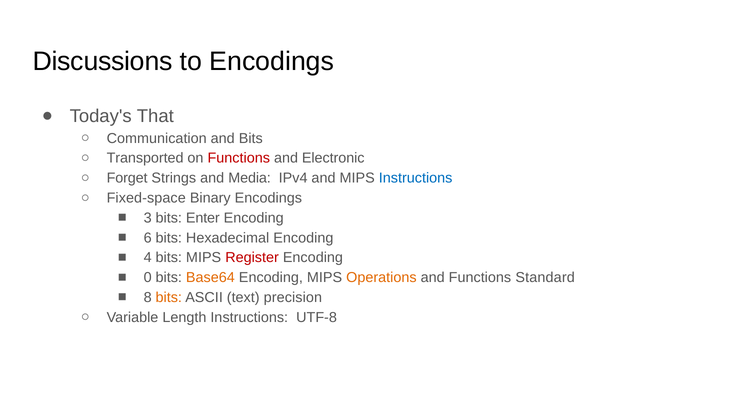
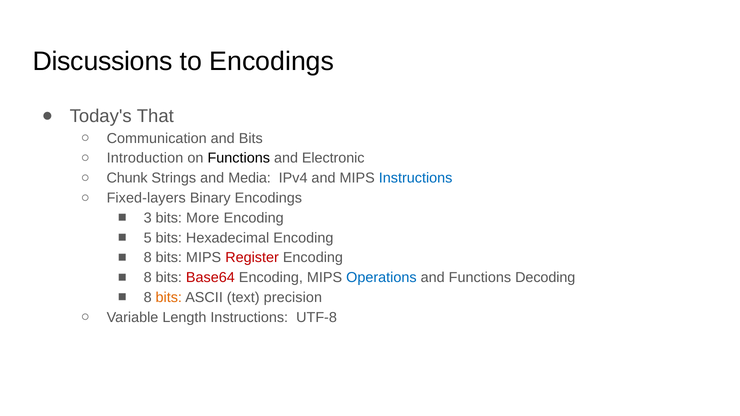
Transported: Transported -> Introduction
Functions at (239, 158) colour: red -> black
Forget: Forget -> Chunk
Fixed-space: Fixed-space -> Fixed-layers
Enter: Enter -> More
6: 6 -> 5
4 at (148, 258): 4 -> 8
0 at (148, 278): 0 -> 8
Base64 colour: orange -> red
Operations colour: orange -> blue
Standard: Standard -> Decoding
